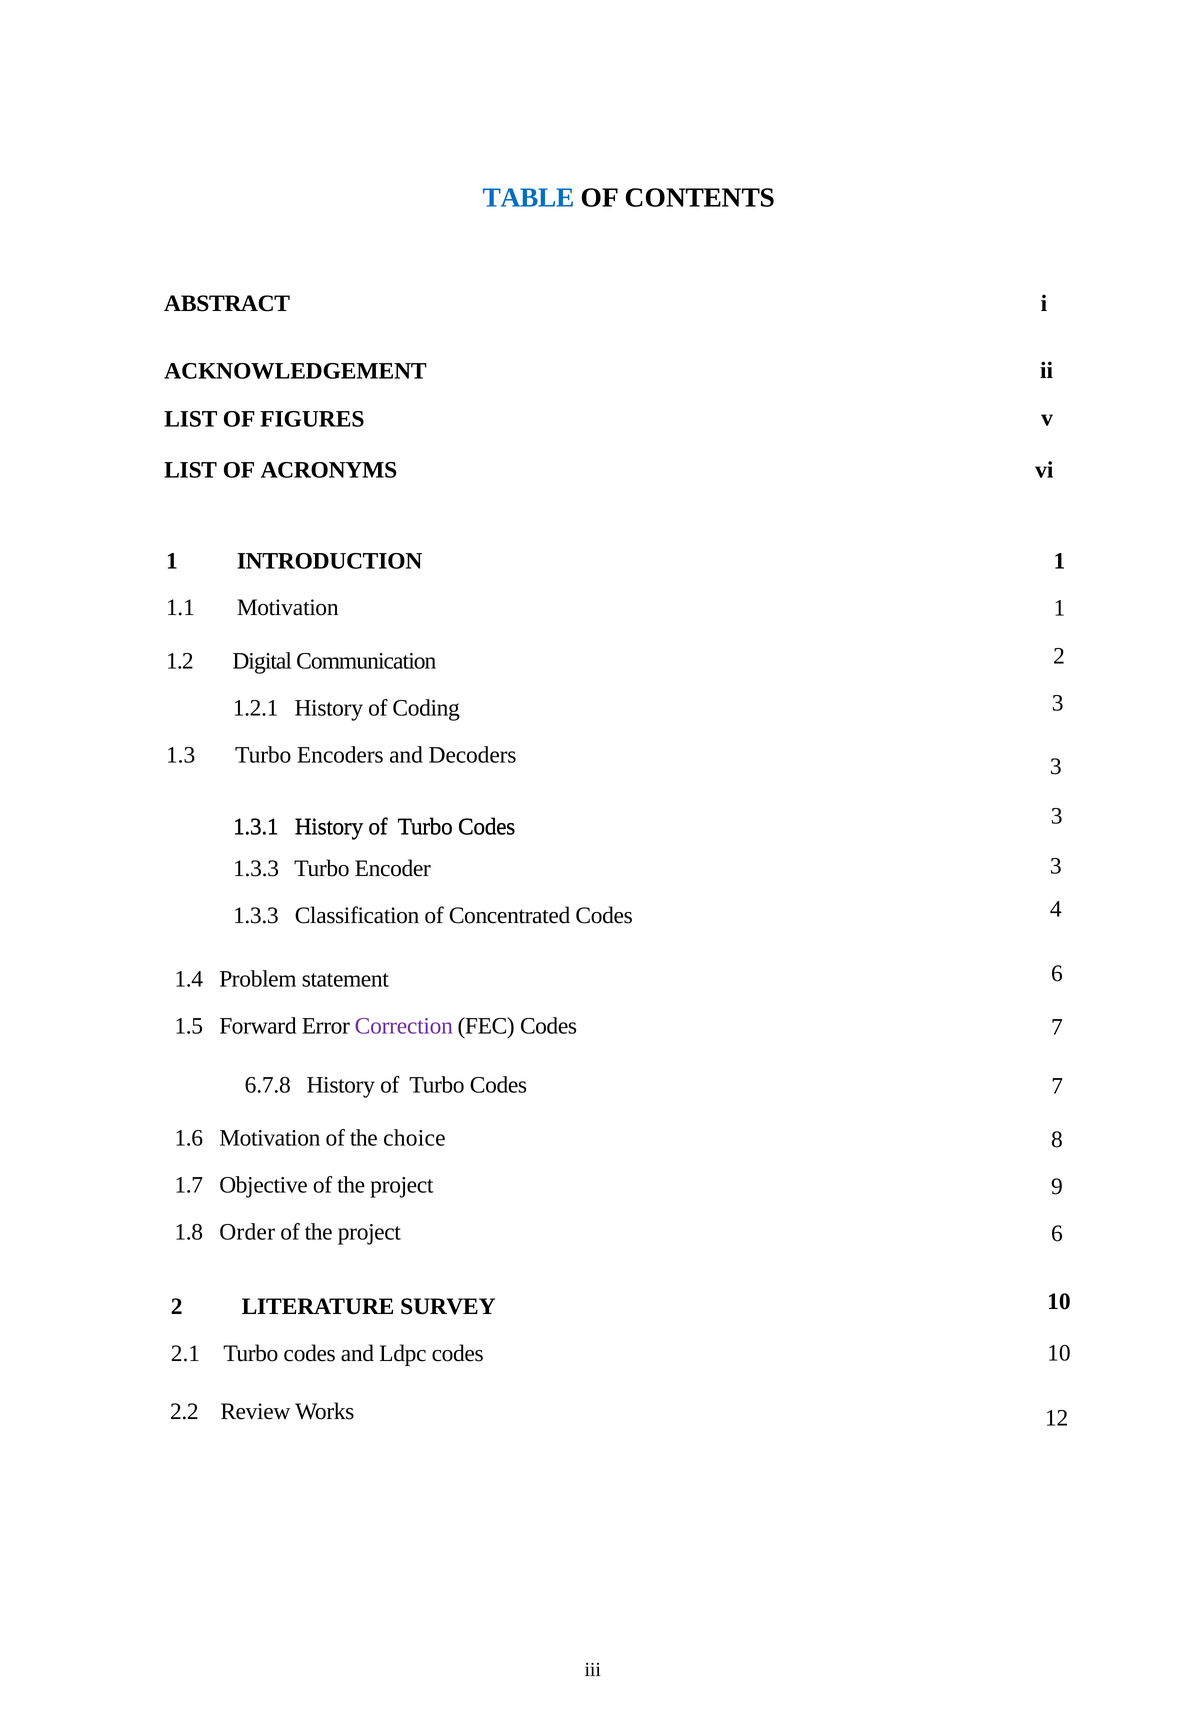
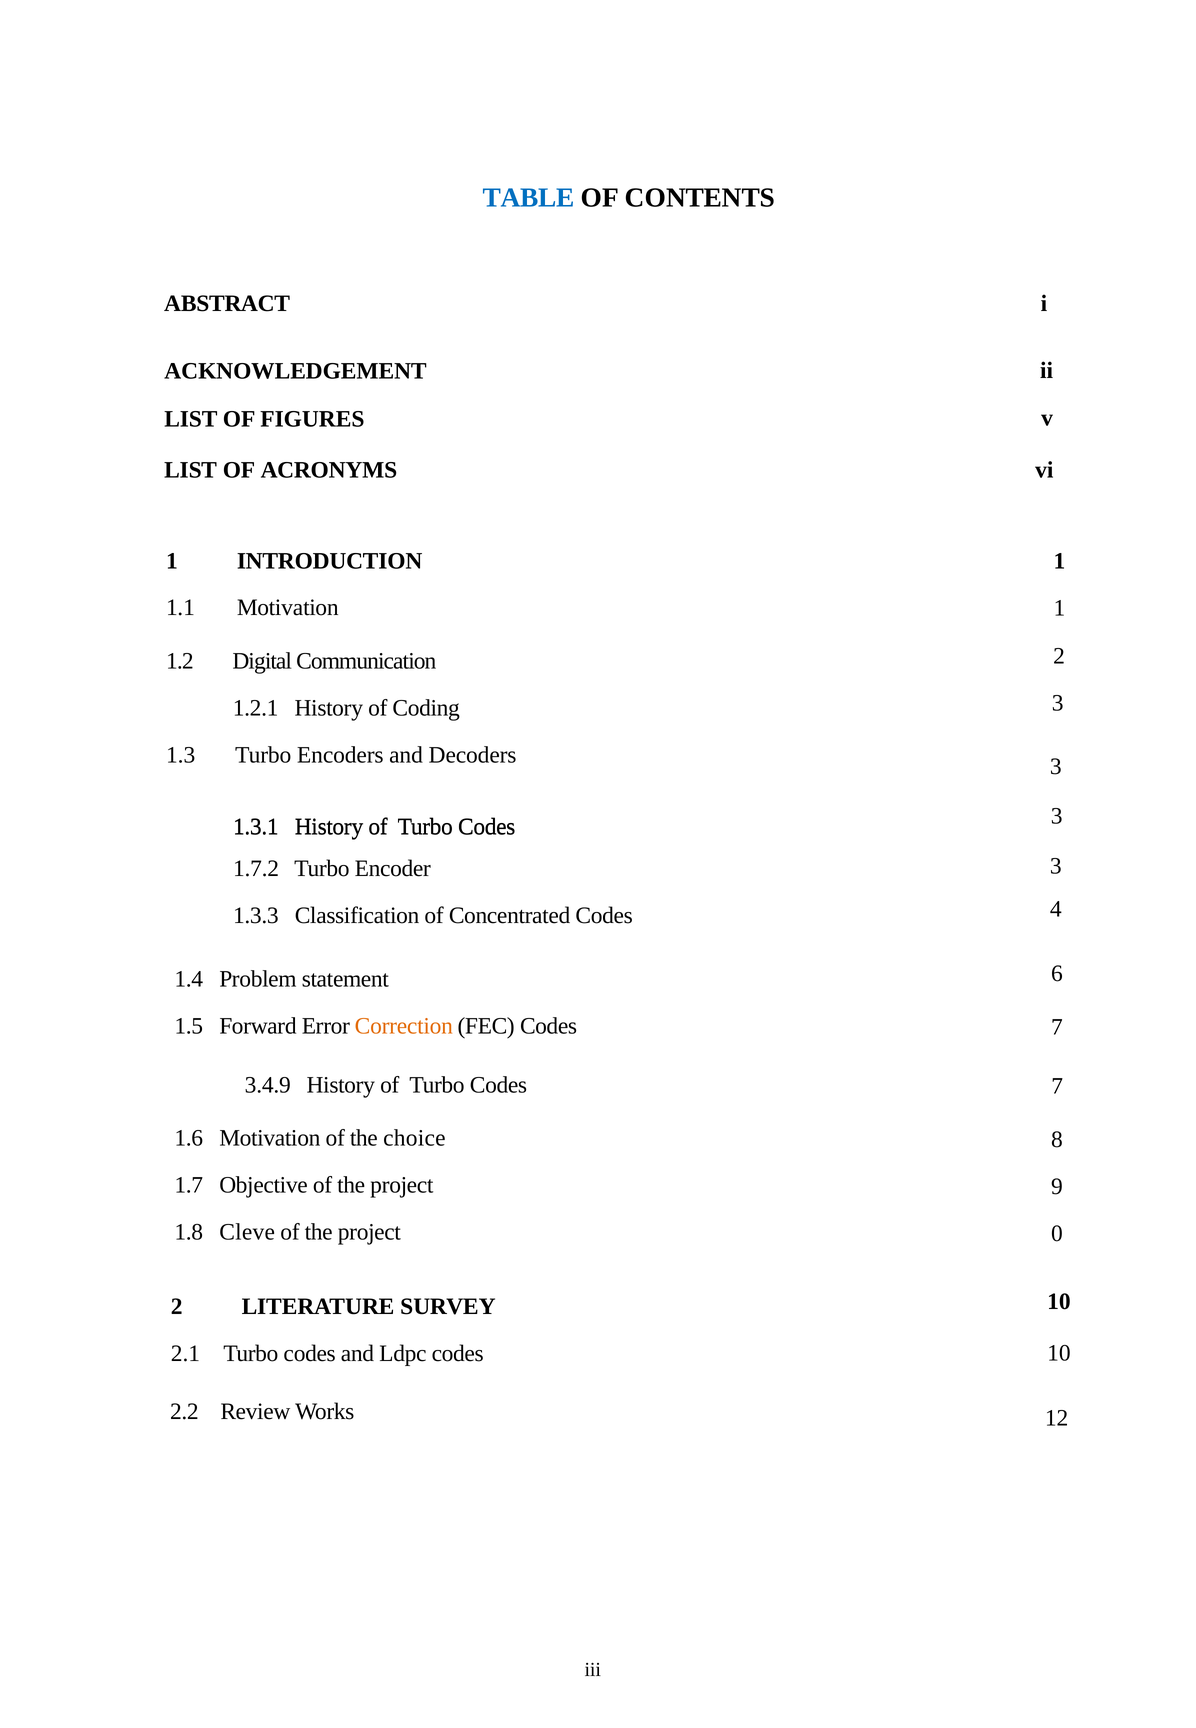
1.3.3 at (256, 868): 1.3.3 -> 1.7.2
Correction colour: purple -> orange
6.7.8: 6.7.8 -> 3.4.9
Order: Order -> Cleve
project 6: 6 -> 0
